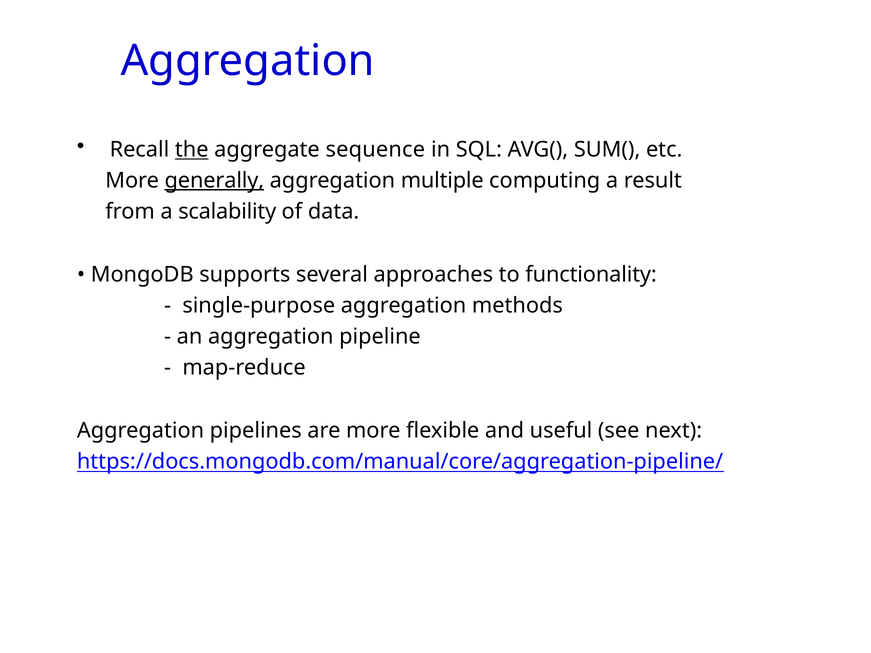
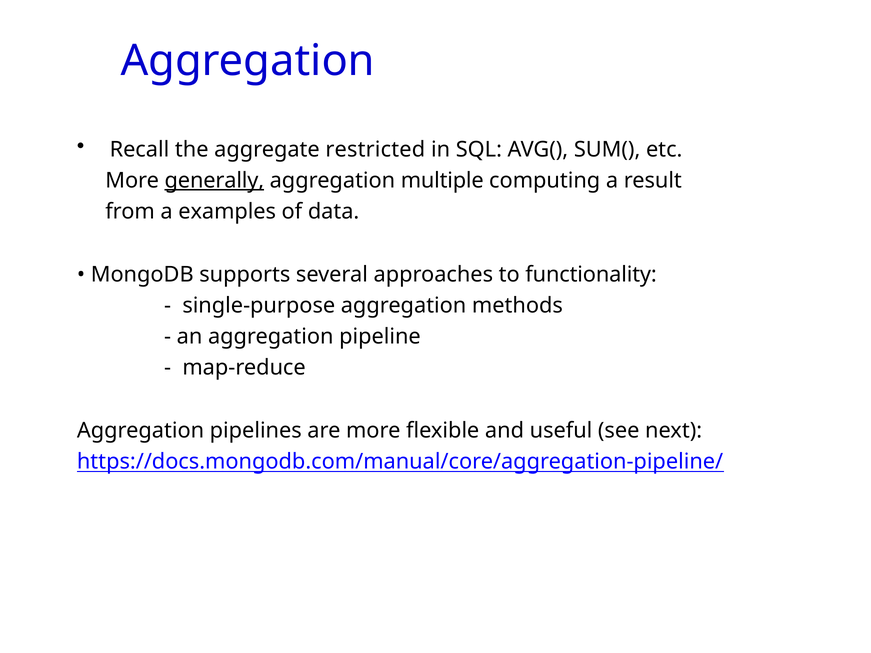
the underline: present -> none
sequence: sequence -> restricted
scalability: scalability -> examples
